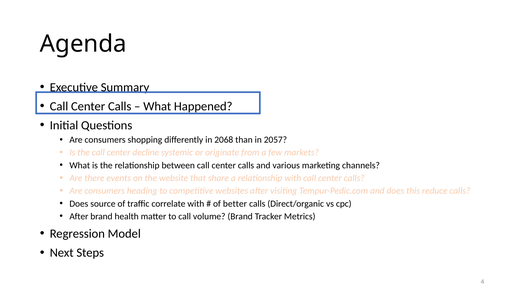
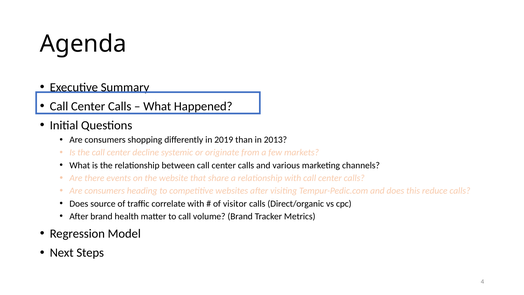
2068: 2068 -> 2019
2057: 2057 -> 2013
better: better -> visitor
